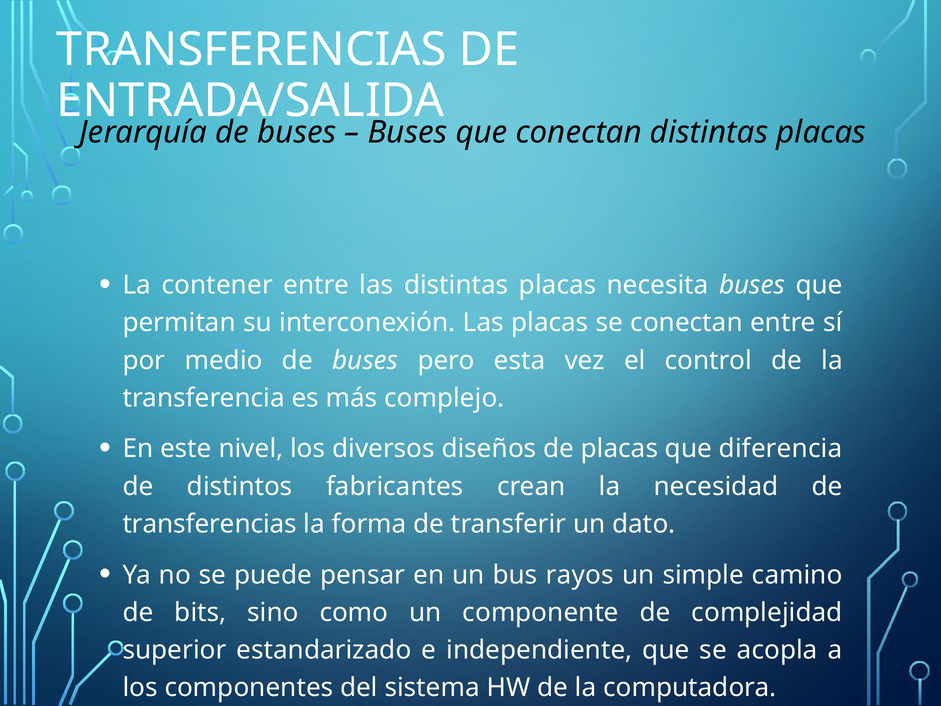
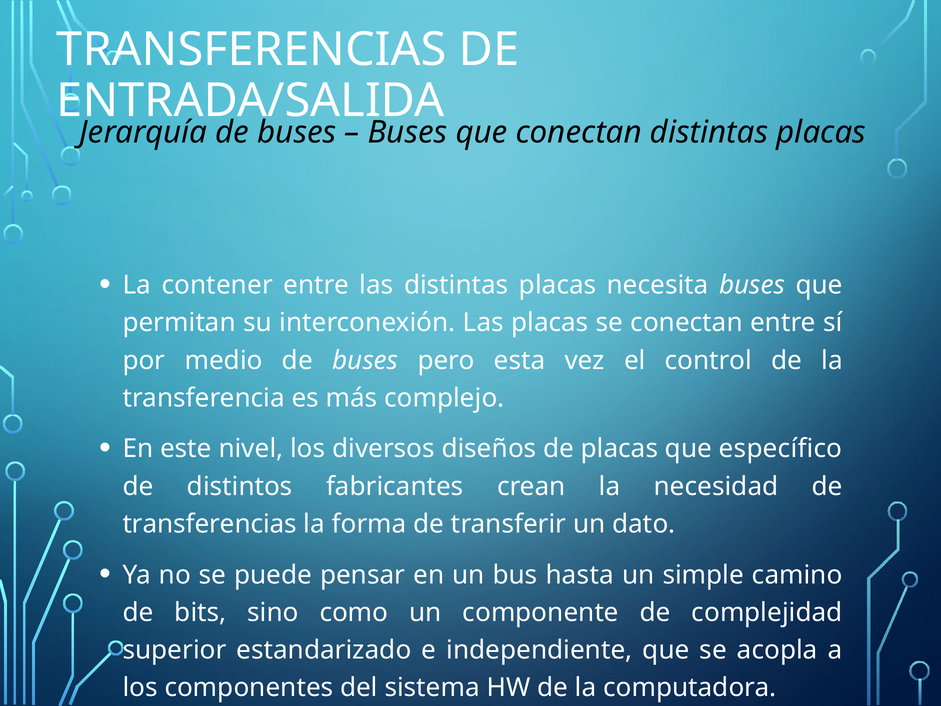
diferencia: diferencia -> específico
rayos: rayos -> hasta
